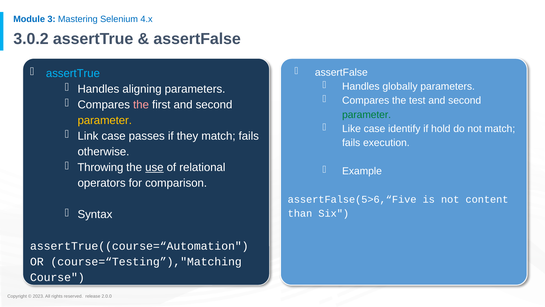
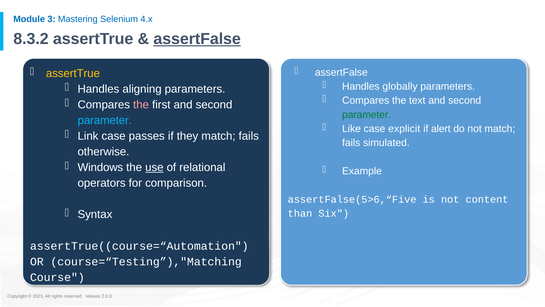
3.0.2: 3.0.2 -> 8.3.2
assertFalse at (197, 39) underline: none -> present
assertTrue at (73, 73) colour: light blue -> yellow
test: test -> text
parameter at (105, 120) colour: yellow -> light blue
identify: identify -> explicit
hold: hold -> alert
execution: execution -> simulated
Throwing: Throwing -> Windows
